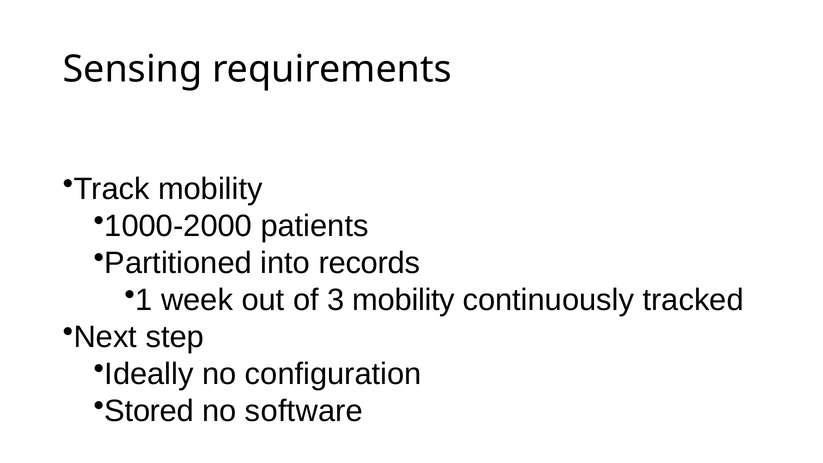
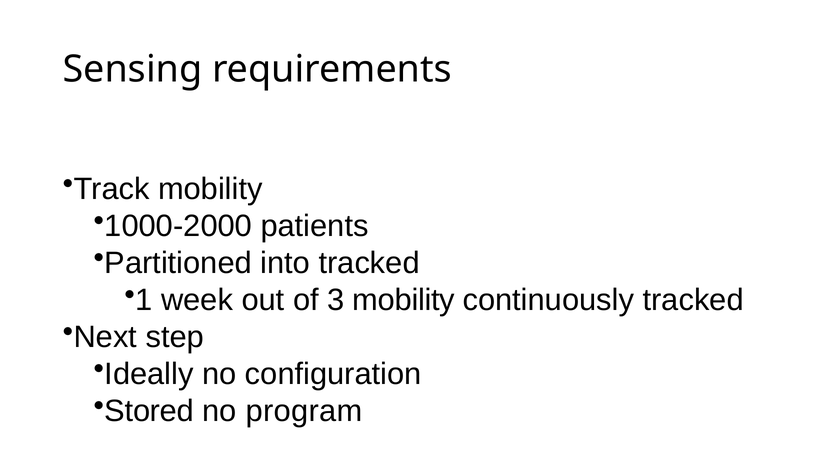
into records: records -> tracked
software: software -> program
